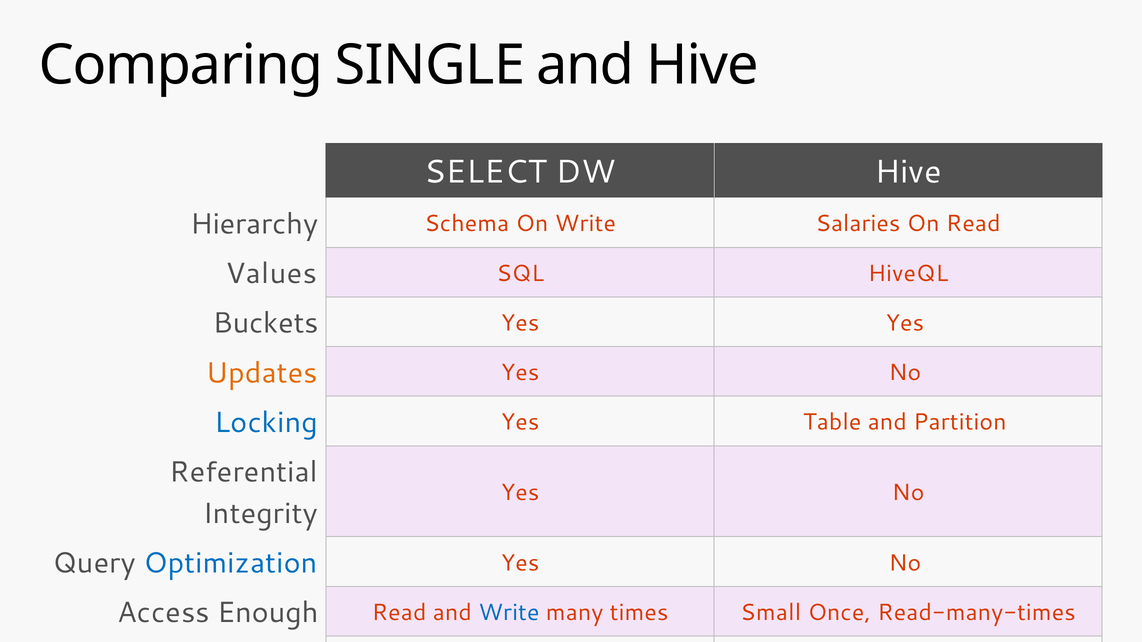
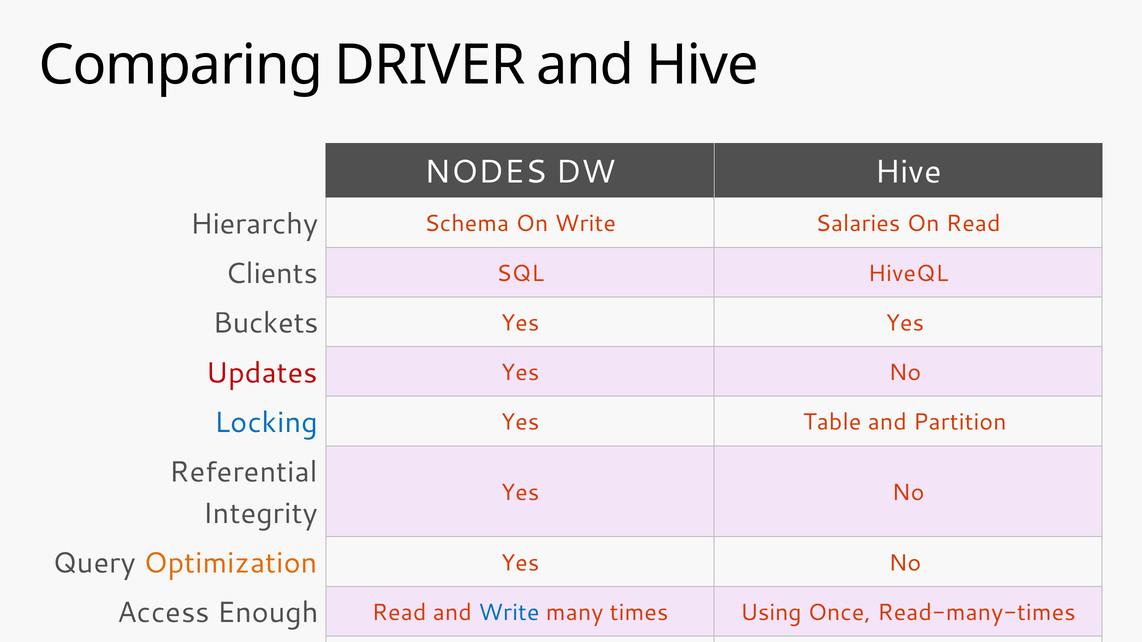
SINGLE: SINGLE -> DRIVER
SELECT: SELECT -> NODES
Values: Values -> Clients
Updates colour: orange -> red
Optimization colour: blue -> orange
Small: Small -> Using
